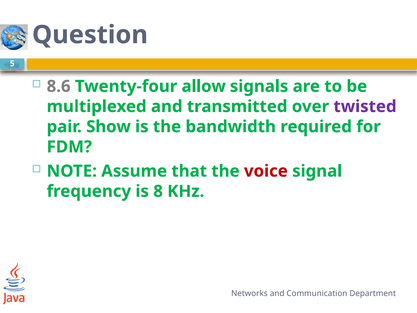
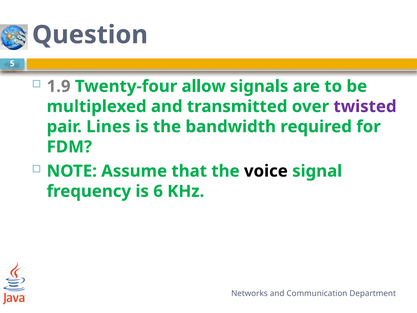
8.6: 8.6 -> 1.9
Show: Show -> Lines
voice colour: red -> black
8: 8 -> 6
